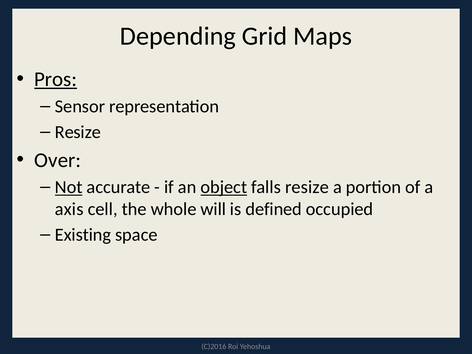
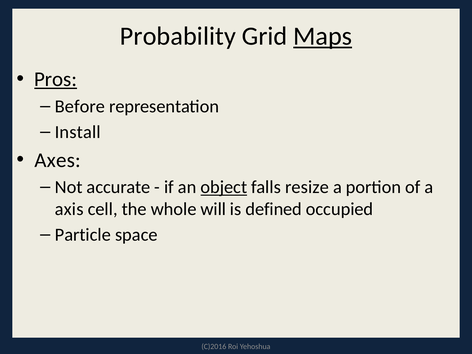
Depending: Depending -> Probability
Maps underline: none -> present
Sensor: Sensor -> Before
Resize at (78, 132): Resize -> Install
Over: Over -> Axes
Not underline: present -> none
Existing: Existing -> Particle
